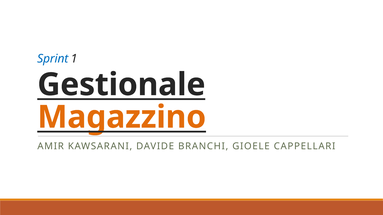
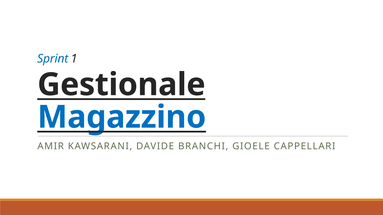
Magazzino colour: orange -> blue
